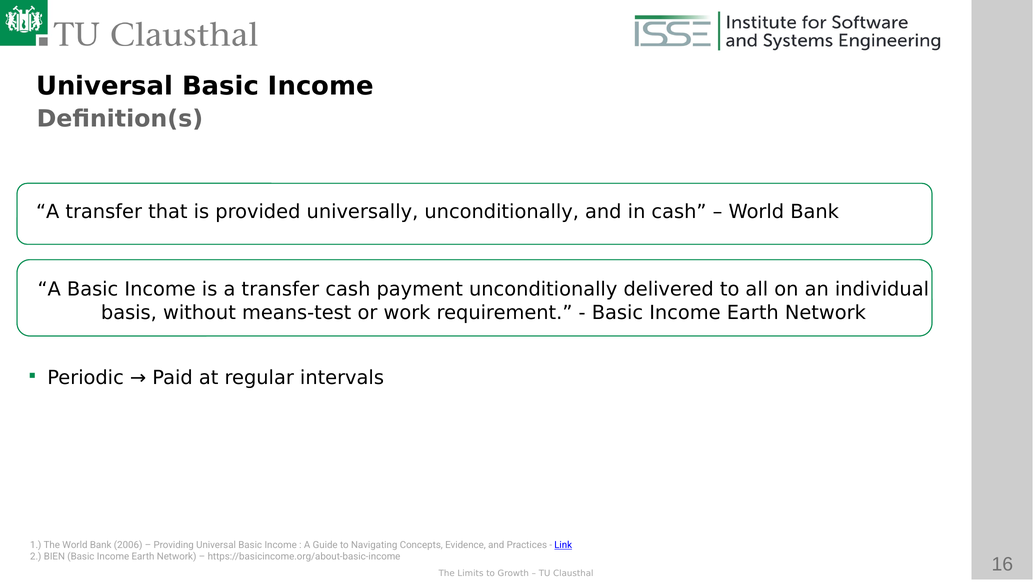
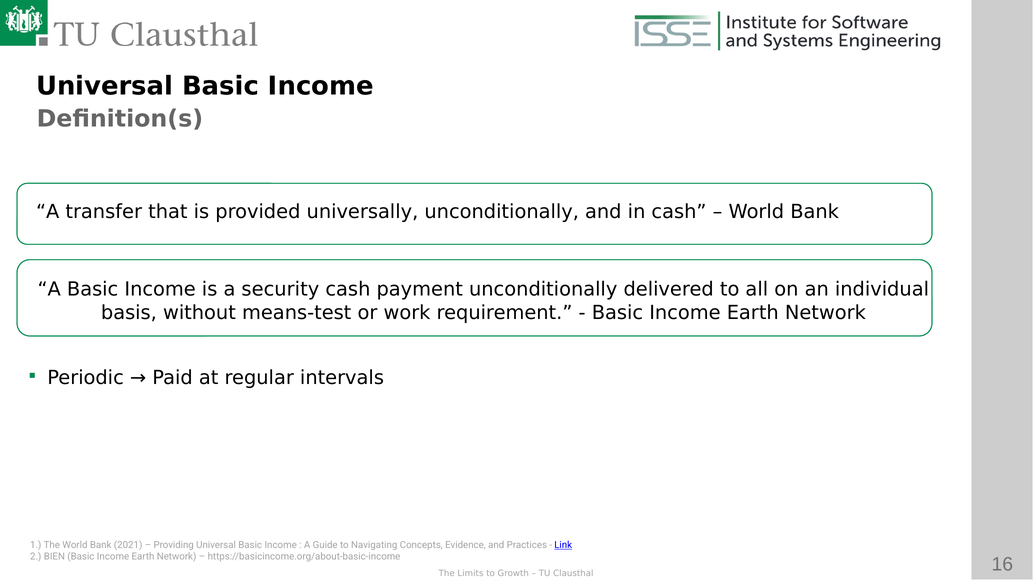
is a transfer: transfer -> security
2006: 2006 -> 2021
